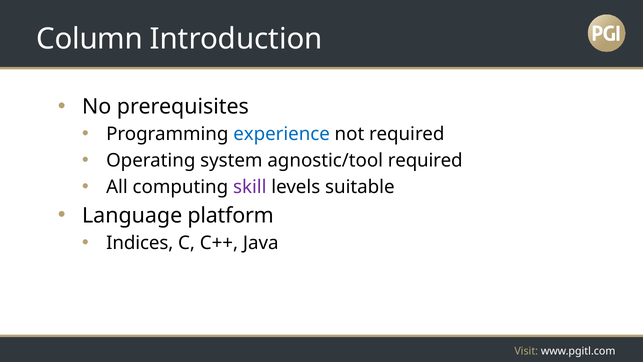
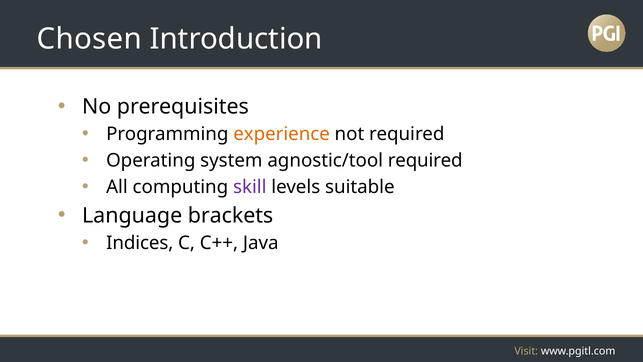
Column: Column -> Chosen
experience colour: blue -> orange
platform: platform -> brackets
